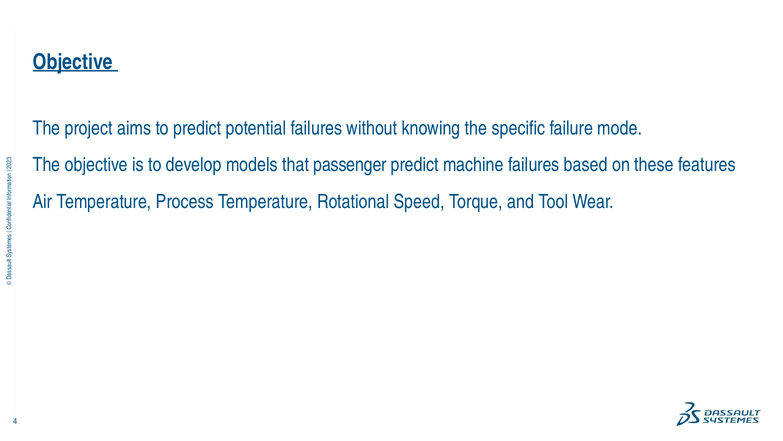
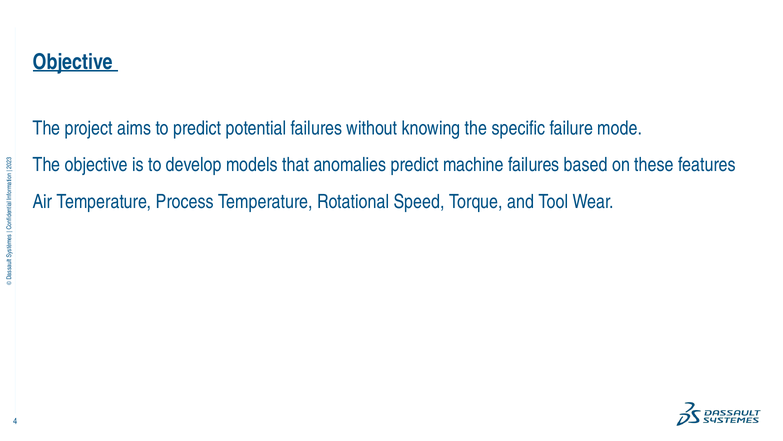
passenger: passenger -> anomalies
